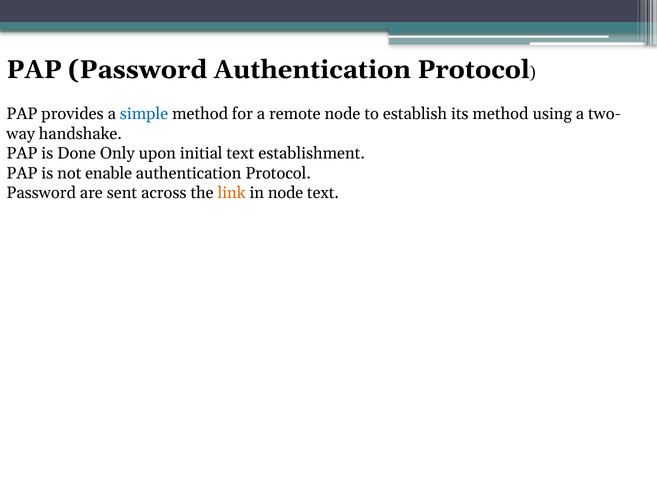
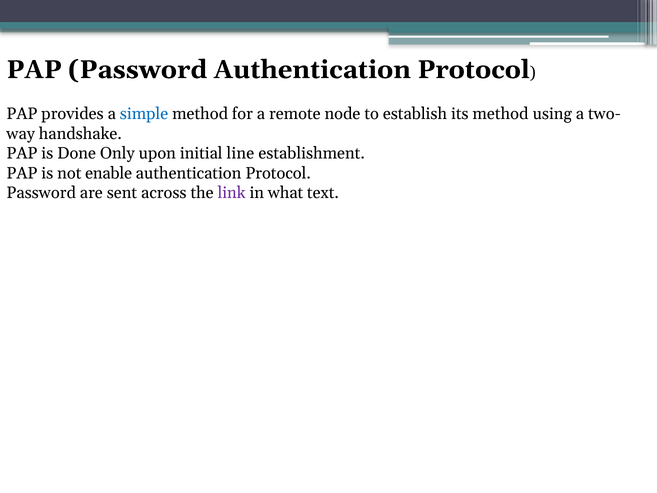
initial text: text -> line
link colour: orange -> purple
in node: node -> what
